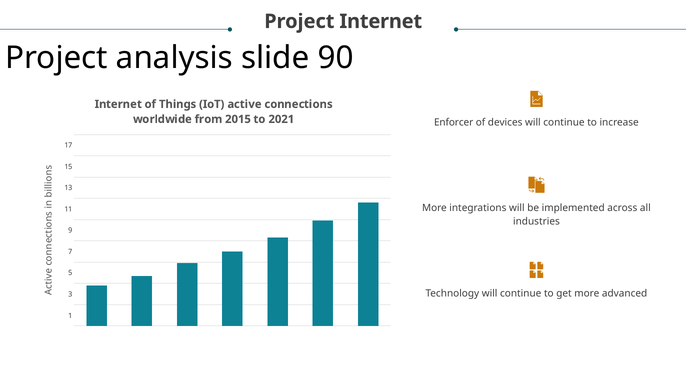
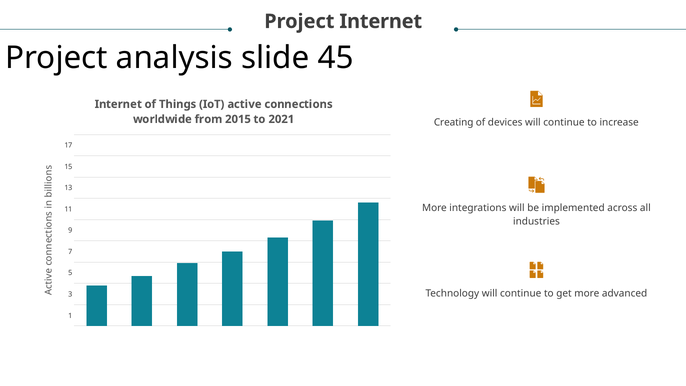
90: 90 -> 45
Enforcer: Enforcer -> Creating
